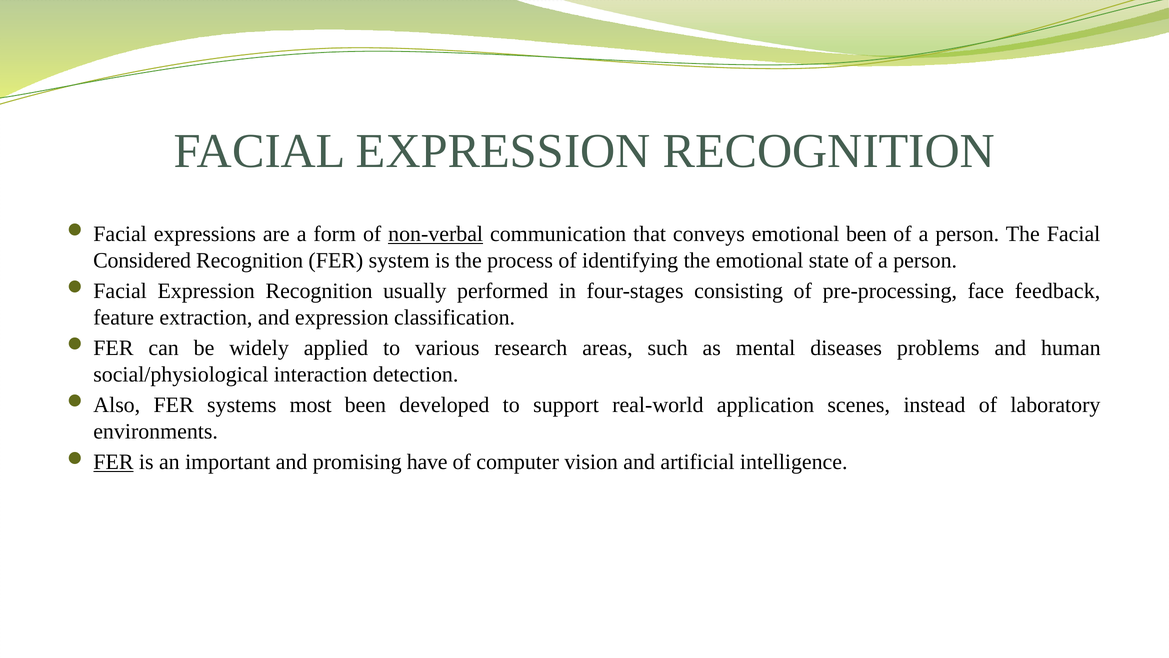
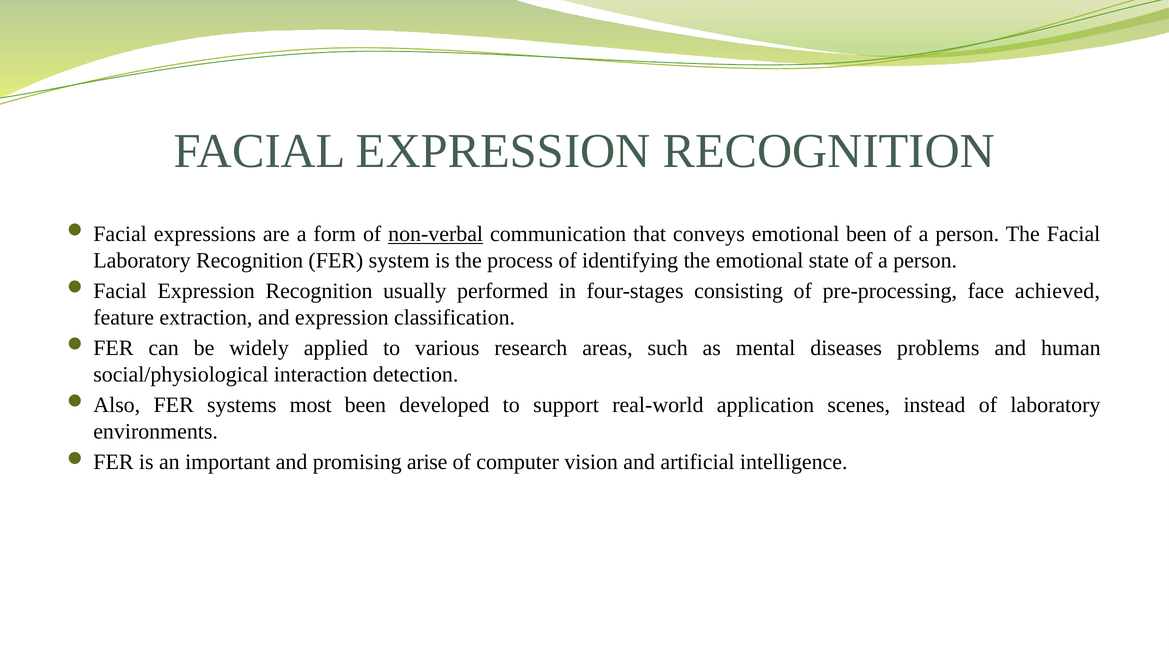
Considered at (142, 260): Considered -> Laboratory
feedback: feedback -> achieved
FER at (113, 462) underline: present -> none
have: have -> arise
